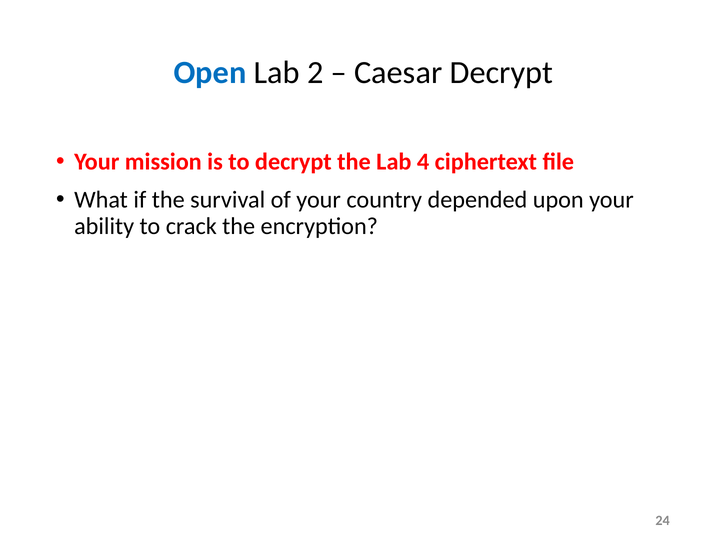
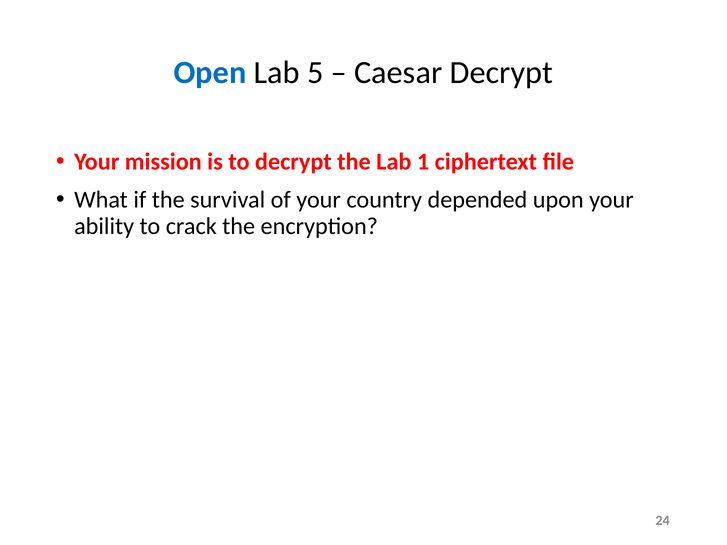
2: 2 -> 5
4: 4 -> 1
